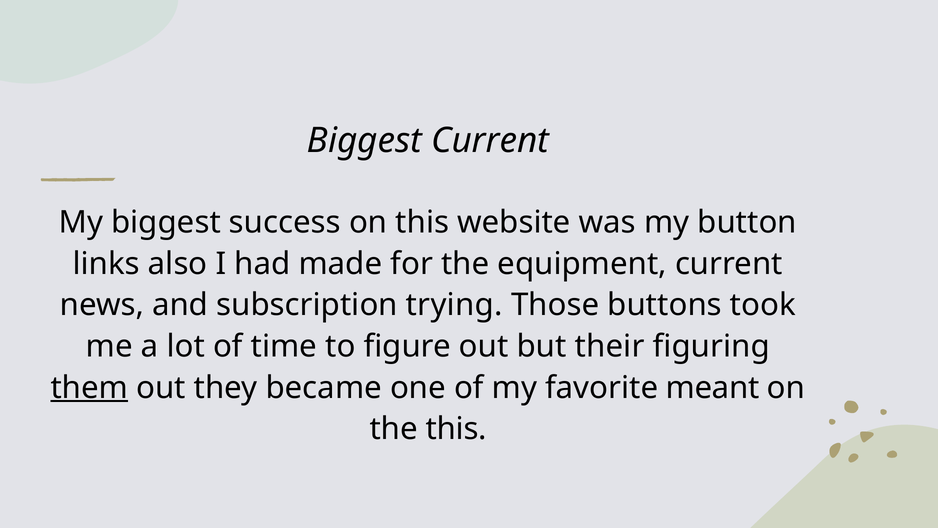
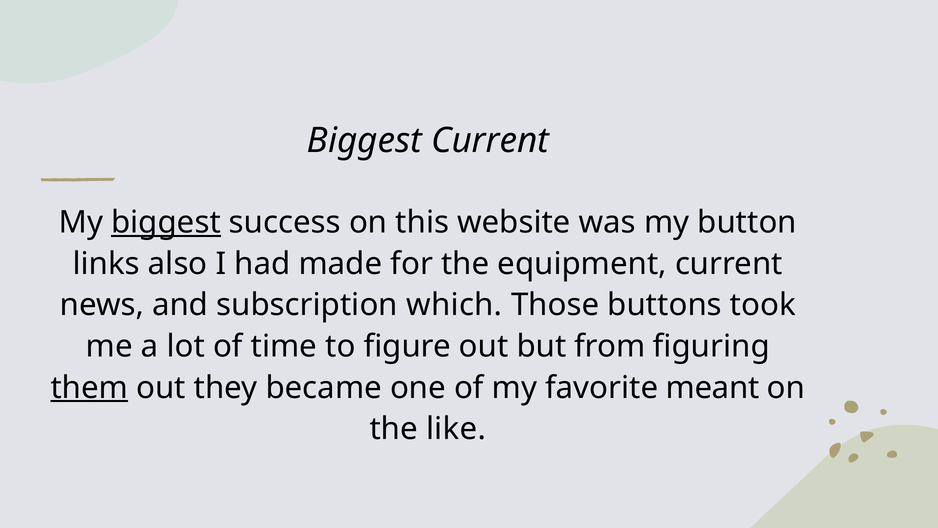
biggest at (166, 222) underline: none -> present
trying: trying -> which
their: their -> from
the this: this -> like
